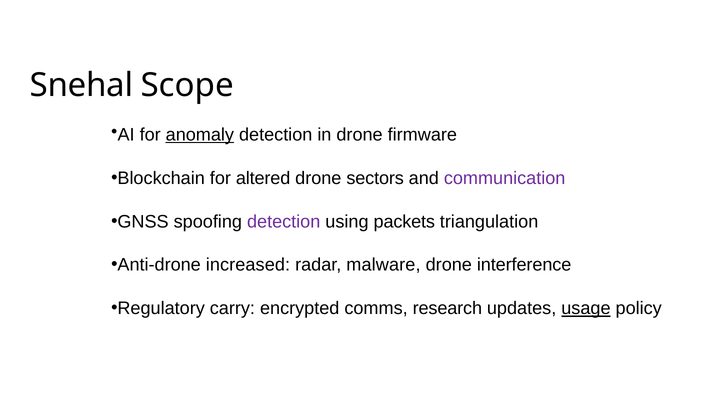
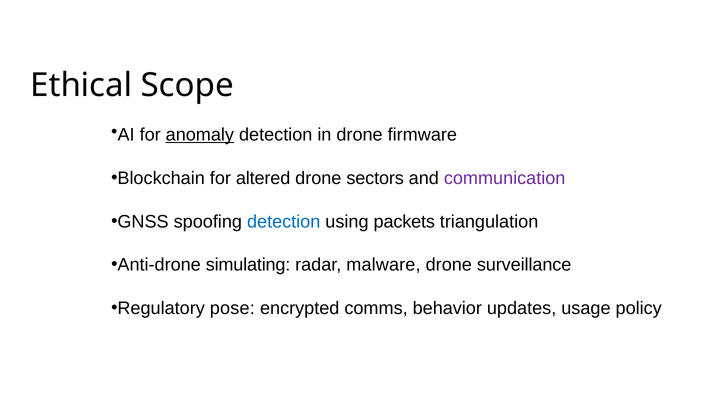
Snehal: Snehal -> Ethical
detection at (284, 221) colour: purple -> blue
increased: increased -> simulating
interference: interference -> surveillance
carry: carry -> pose
research: research -> behavior
usage underline: present -> none
